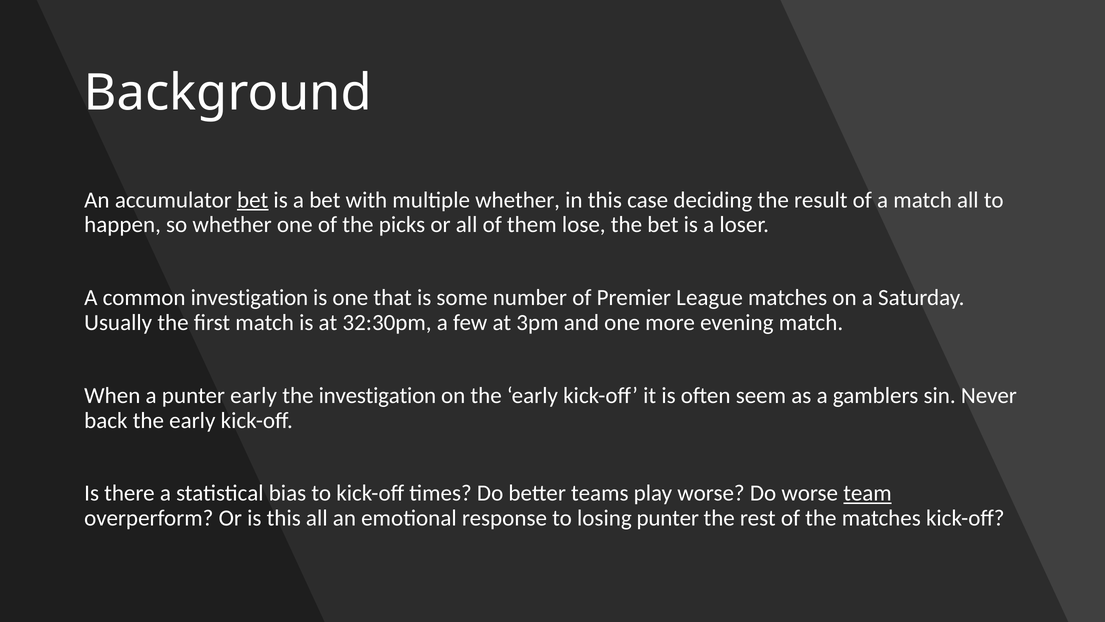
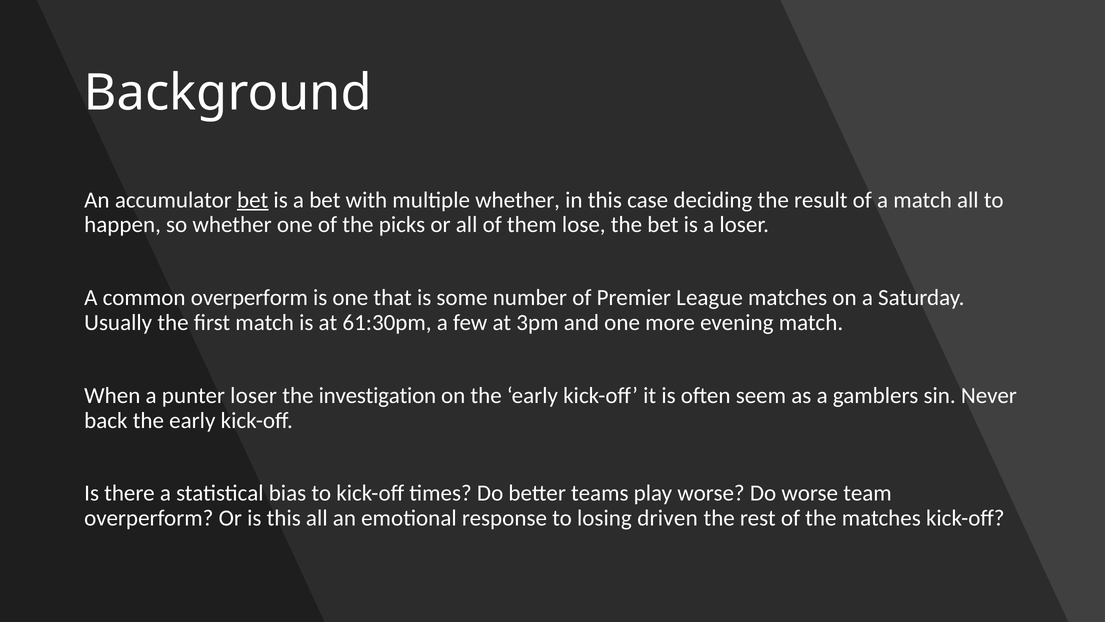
common investigation: investigation -> overperform
32:30pm: 32:30pm -> 61:30pm
punter early: early -> loser
team underline: present -> none
losing punter: punter -> driven
